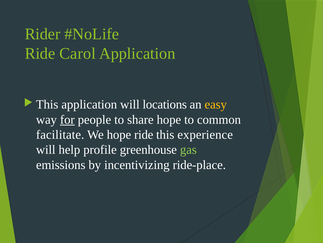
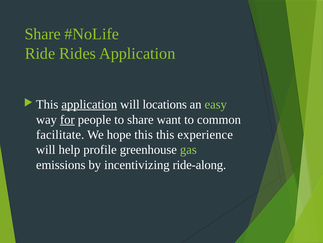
Rider at (43, 34): Rider -> Share
Carol: Carol -> Rides
application at (89, 104) underline: none -> present
easy colour: yellow -> light green
share hope: hope -> want
hope ride: ride -> this
ride-place: ride-place -> ride-along
